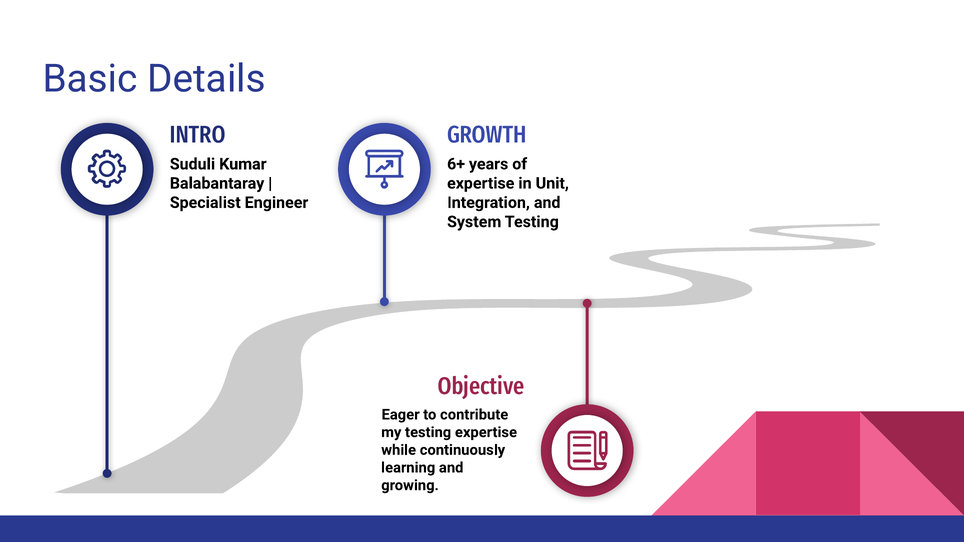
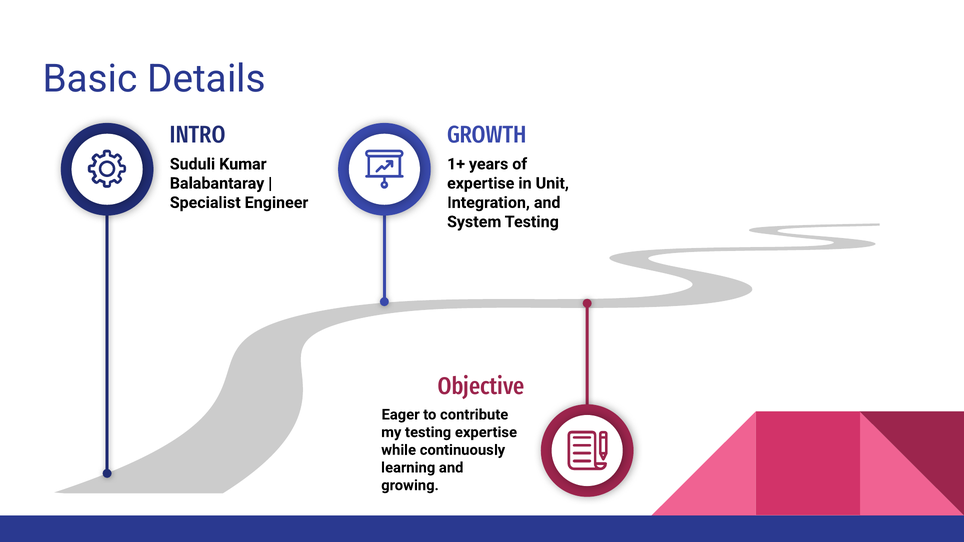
6+: 6+ -> 1+
